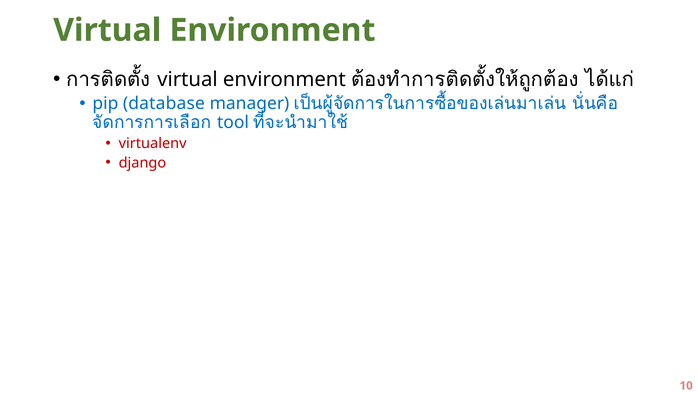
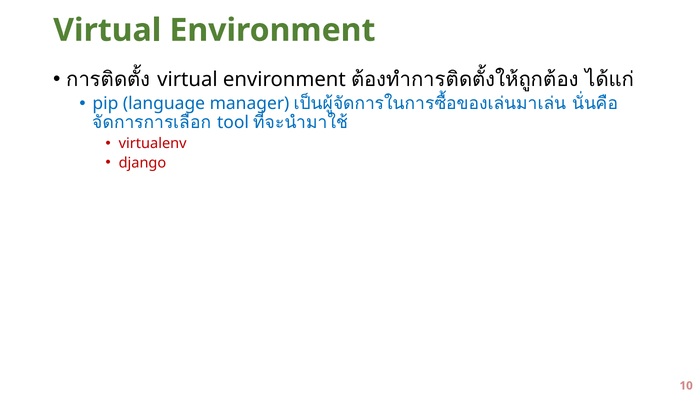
database: database -> language
